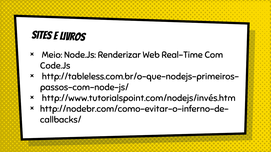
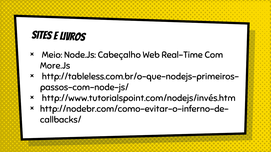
Renderizar: Renderizar -> Cabeçalho
Code.Js: Code.Js -> More.Js
